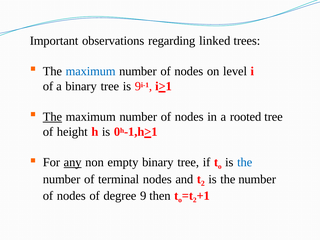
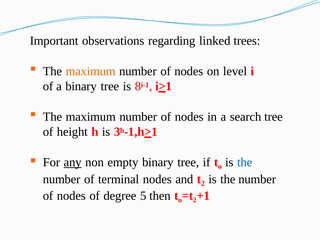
maximum at (91, 71) colour: blue -> orange
is 9: 9 -> 8
The at (52, 117) underline: present -> none
rooted: rooted -> search
is 0: 0 -> 3
degree 9: 9 -> 5
